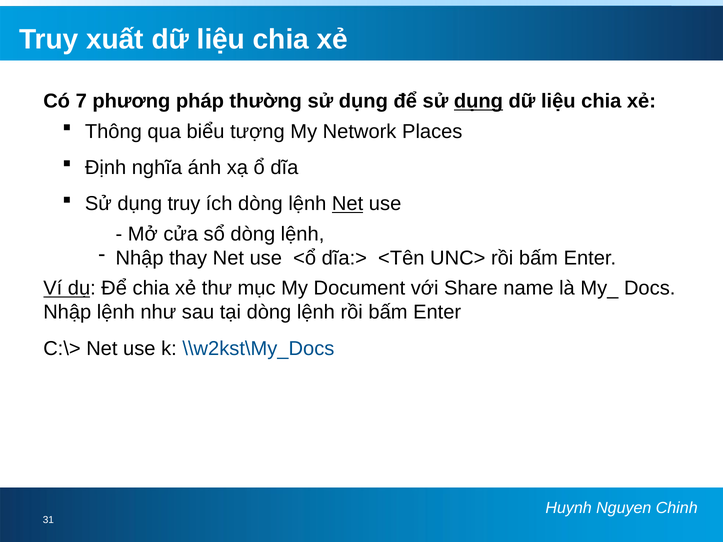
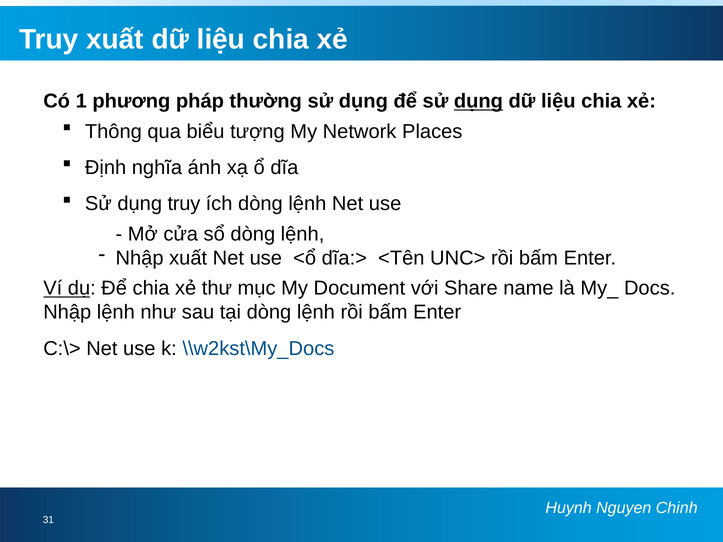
7: 7 -> 1
Net at (348, 204) underline: present -> none
Nhập thay: thay -> xuất
